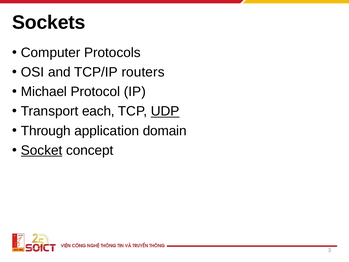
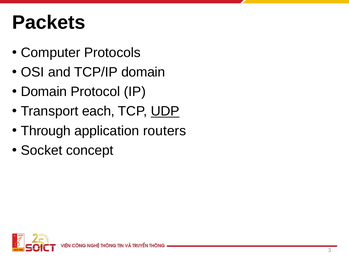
Sockets: Sockets -> Packets
TCP/IP routers: routers -> domain
Michael at (44, 92): Michael -> Domain
domain: domain -> routers
Socket underline: present -> none
